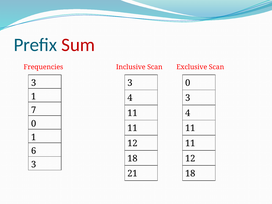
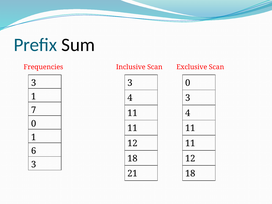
Sum colour: red -> black
